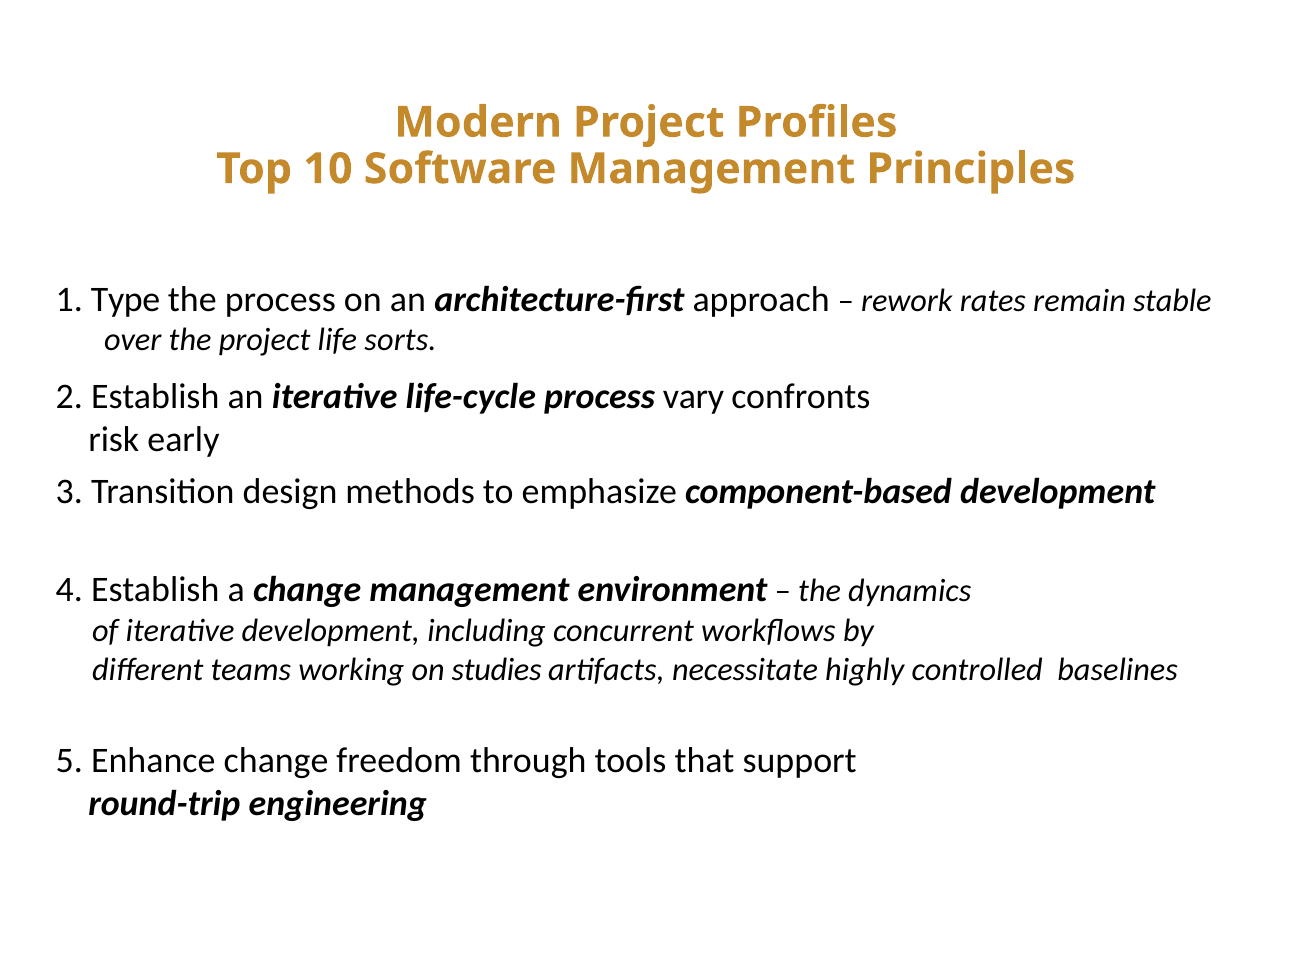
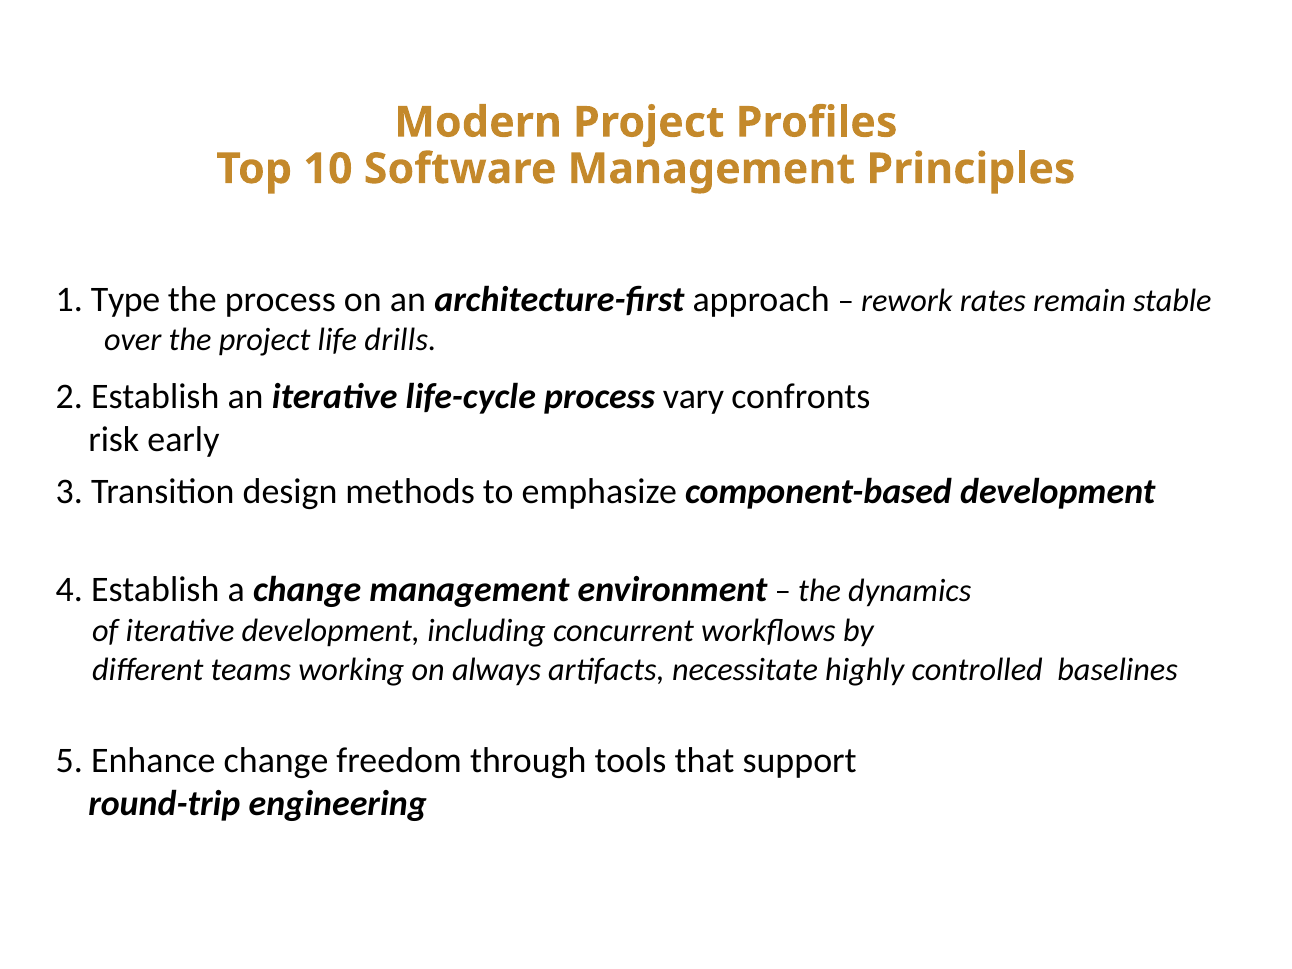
sorts: sorts -> drills
studies: studies -> always
